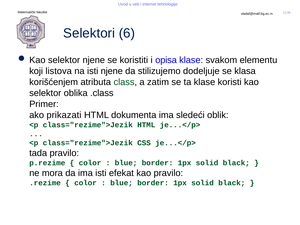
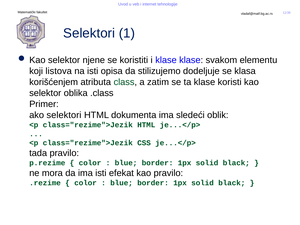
6: 6 -> 1
i opisa: opisa -> klase
isti njene: njene -> opisa
ako prikazati: prikazati -> selektori
